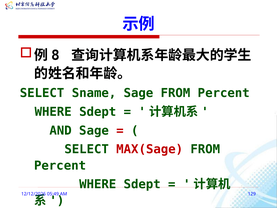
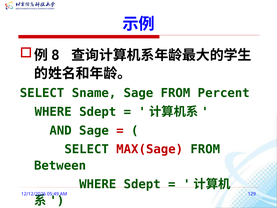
Percent at (60, 165): Percent -> Between
